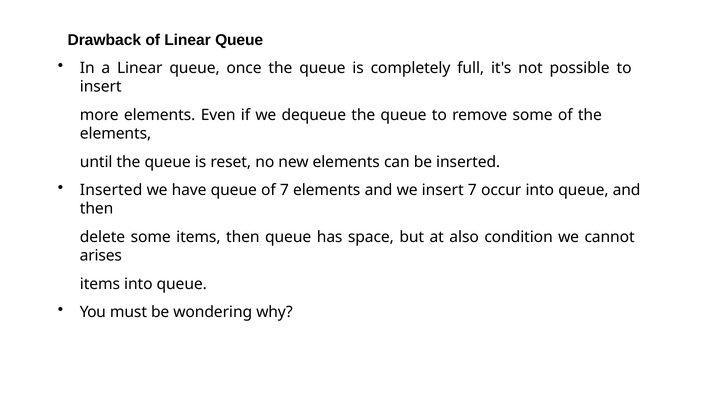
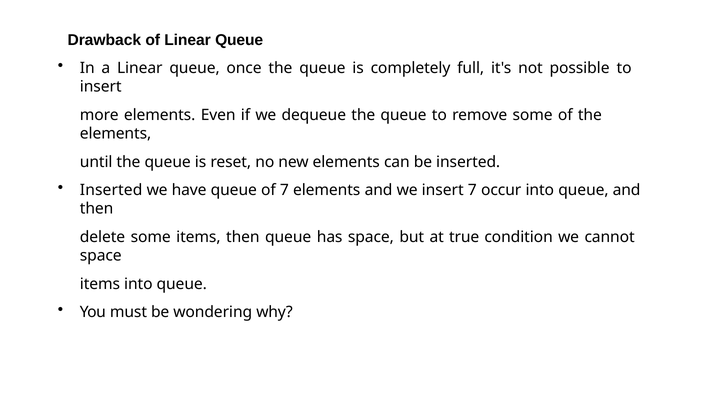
also: also -> true
arises at (101, 256): arises -> space
